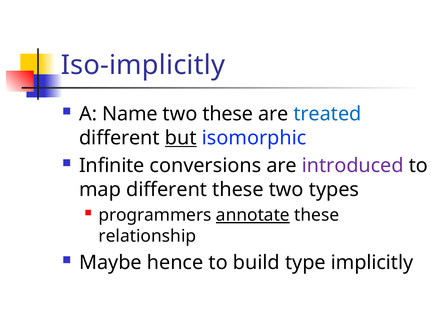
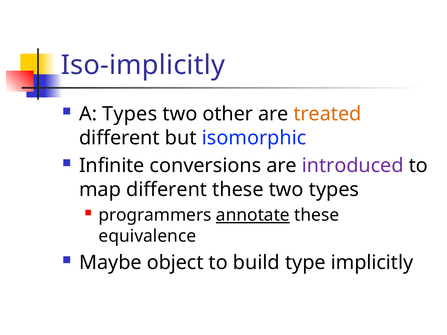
A Name: Name -> Types
two these: these -> other
treated colour: blue -> orange
but underline: present -> none
relationship: relationship -> equivalence
hence: hence -> object
